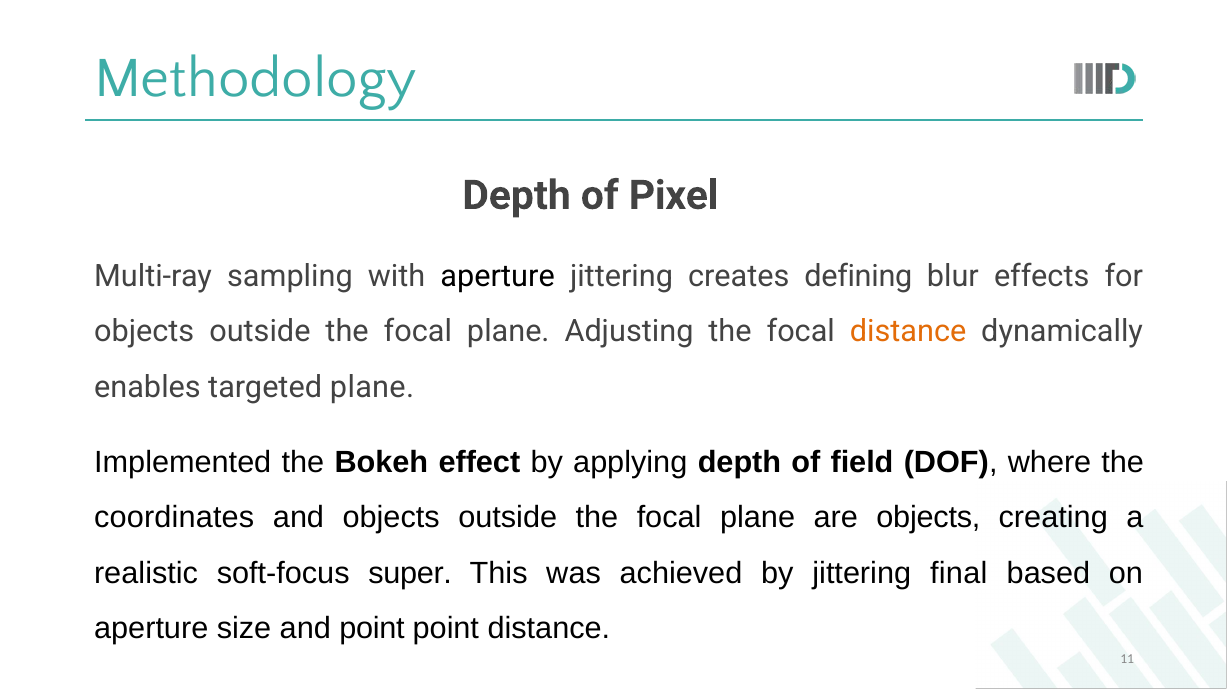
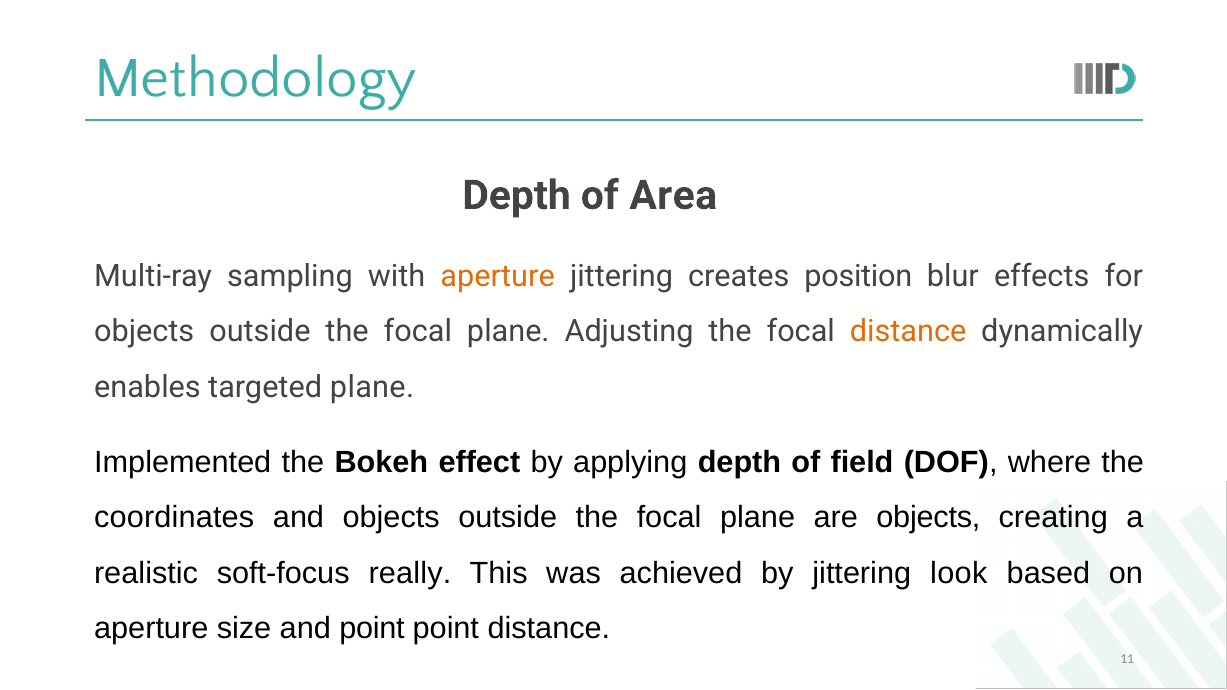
Pixel: Pixel -> Area
aperture at (498, 277) colour: black -> orange
defining: defining -> position
super: super -> really
final: final -> look
